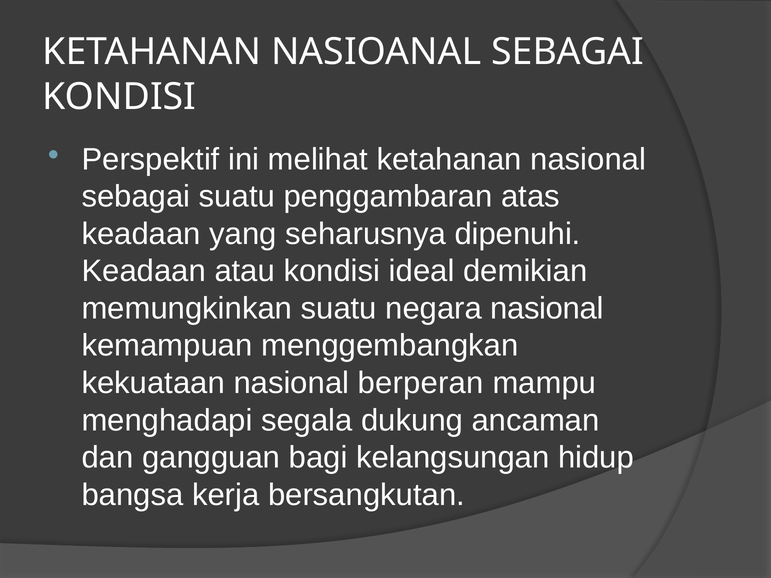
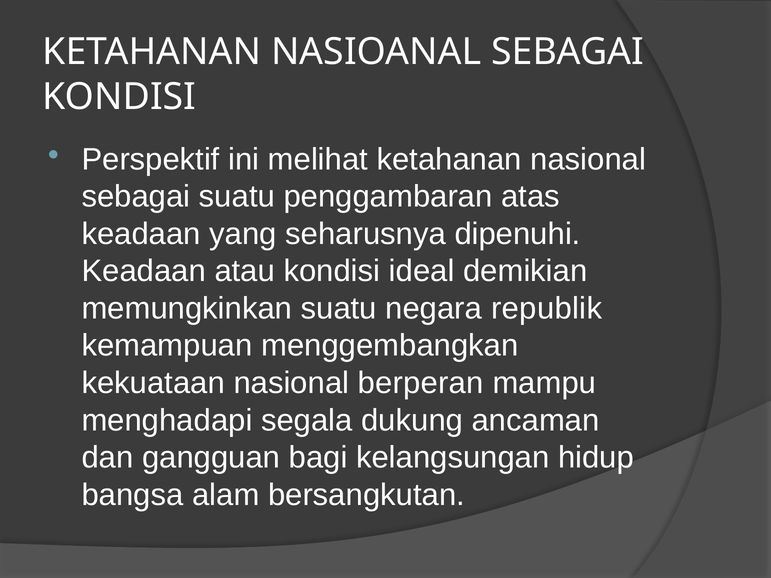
negara nasional: nasional -> republik
kerja: kerja -> alam
